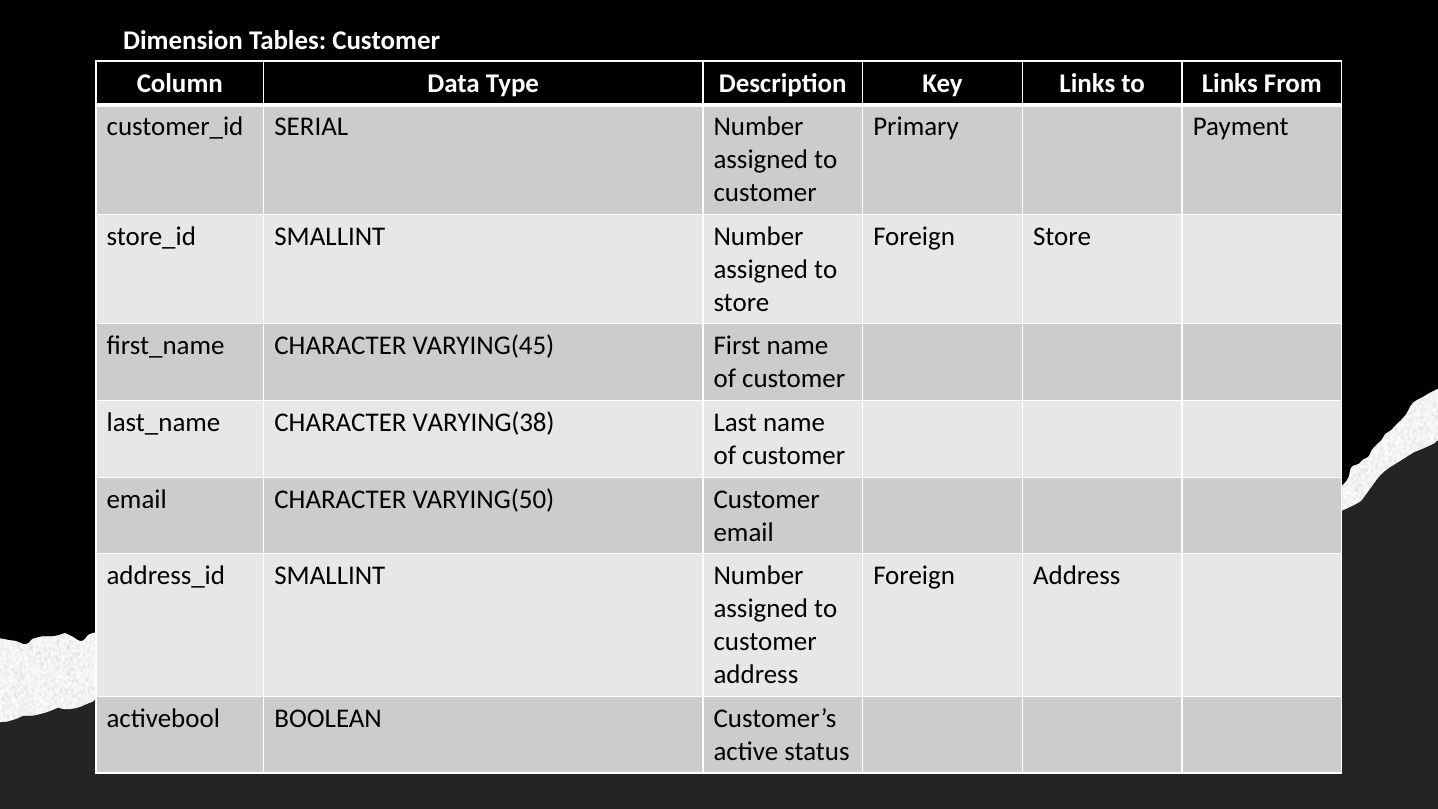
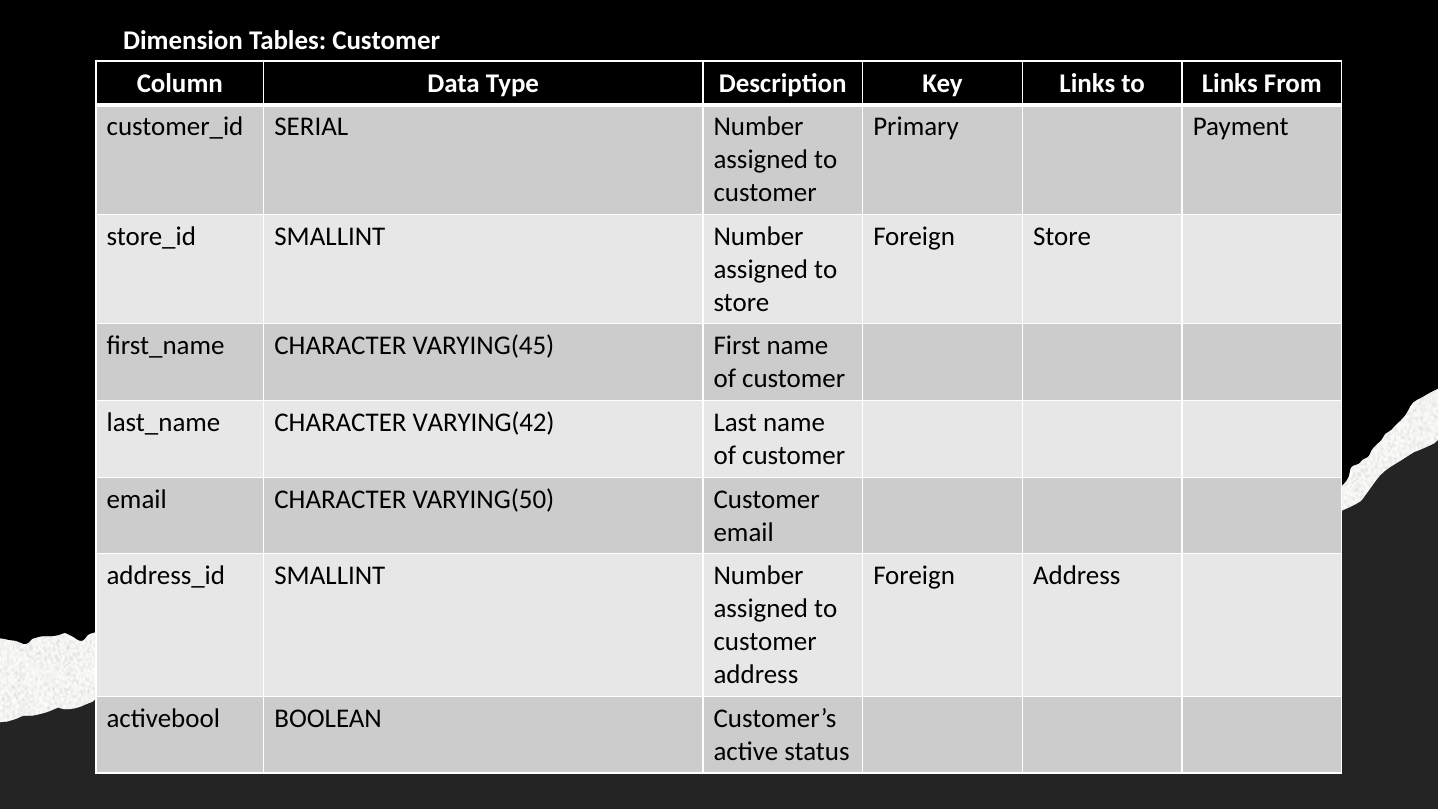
VARYING(38: VARYING(38 -> VARYING(42
